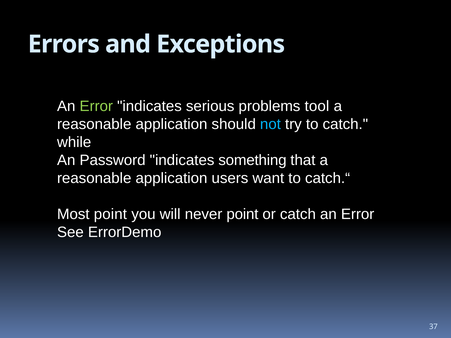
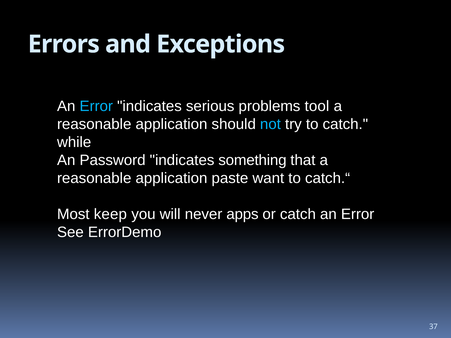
Error at (96, 106) colour: light green -> light blue
users: users -> paste
Most point: point -> keep
never point: point -> apps
